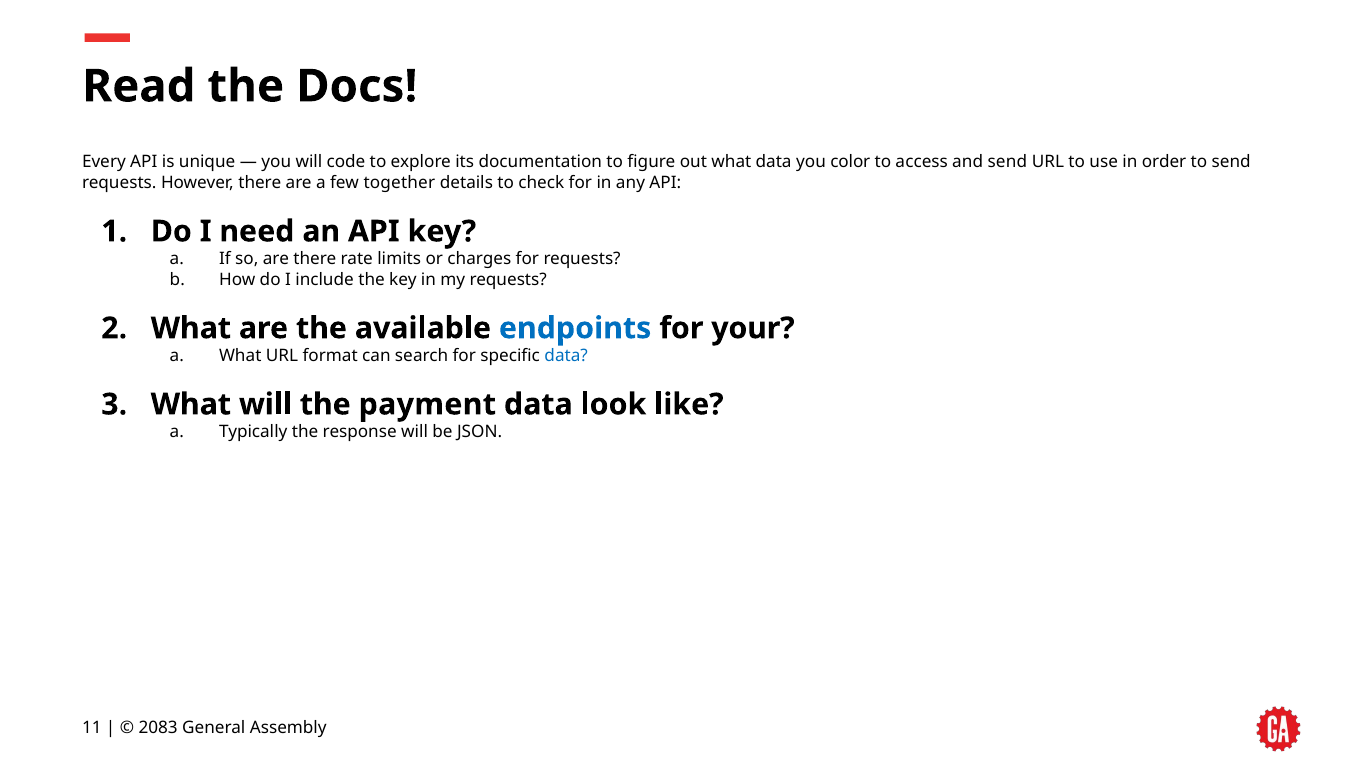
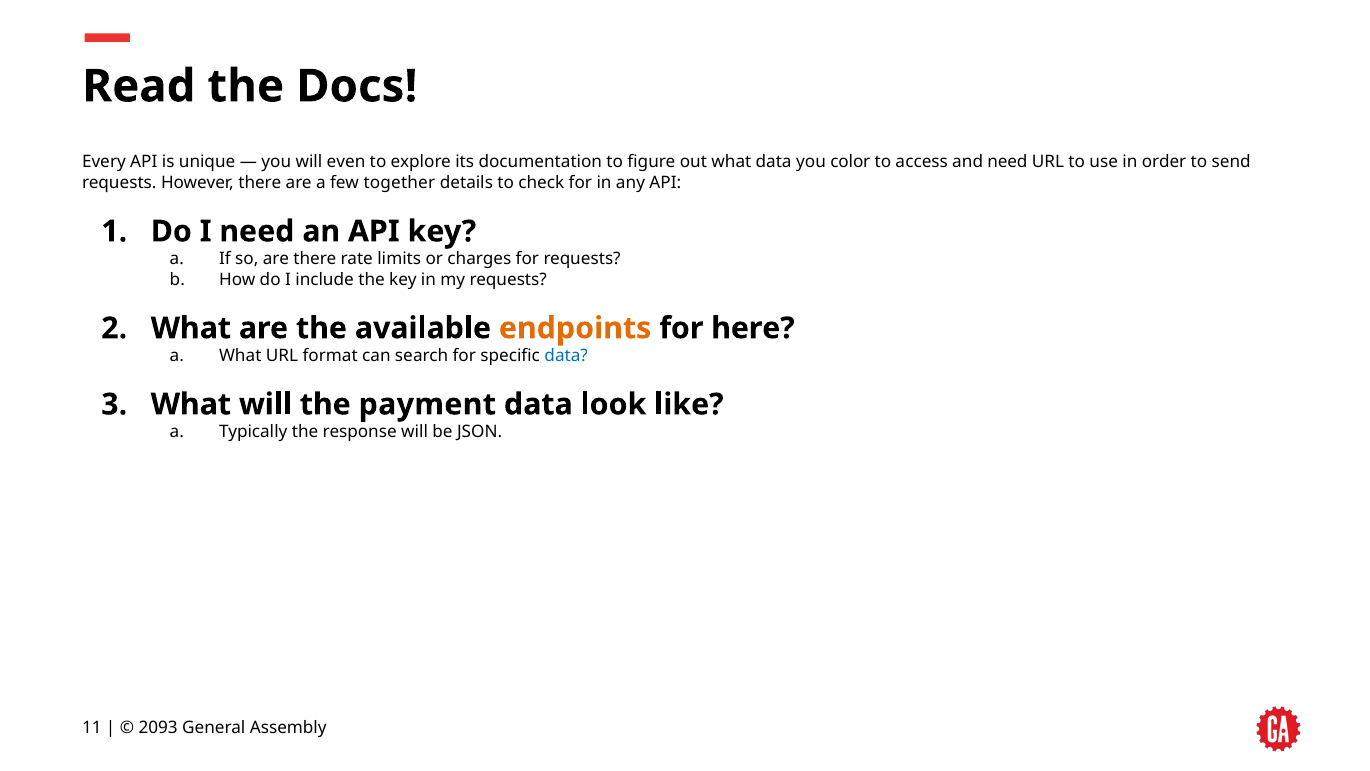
code: code -> even
and send: send -> need
endpoints colour: blue -> orange
your: your -> here
2083: 2083 -> 2093
